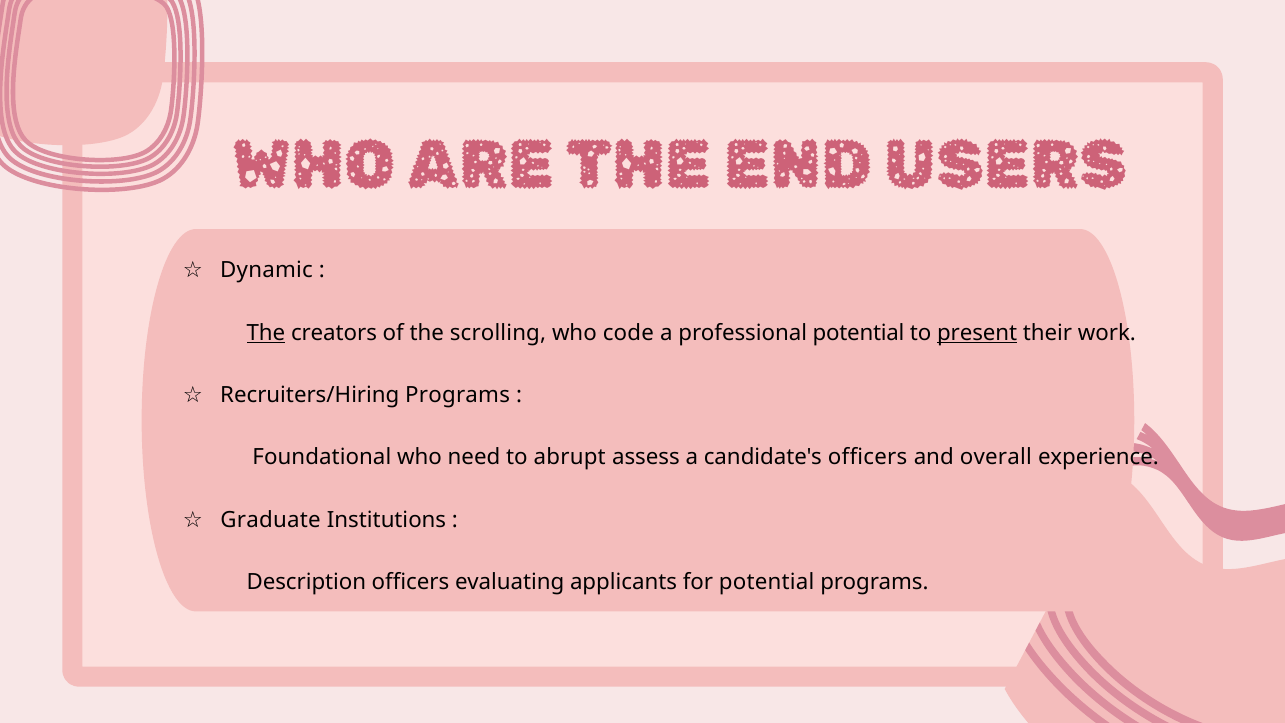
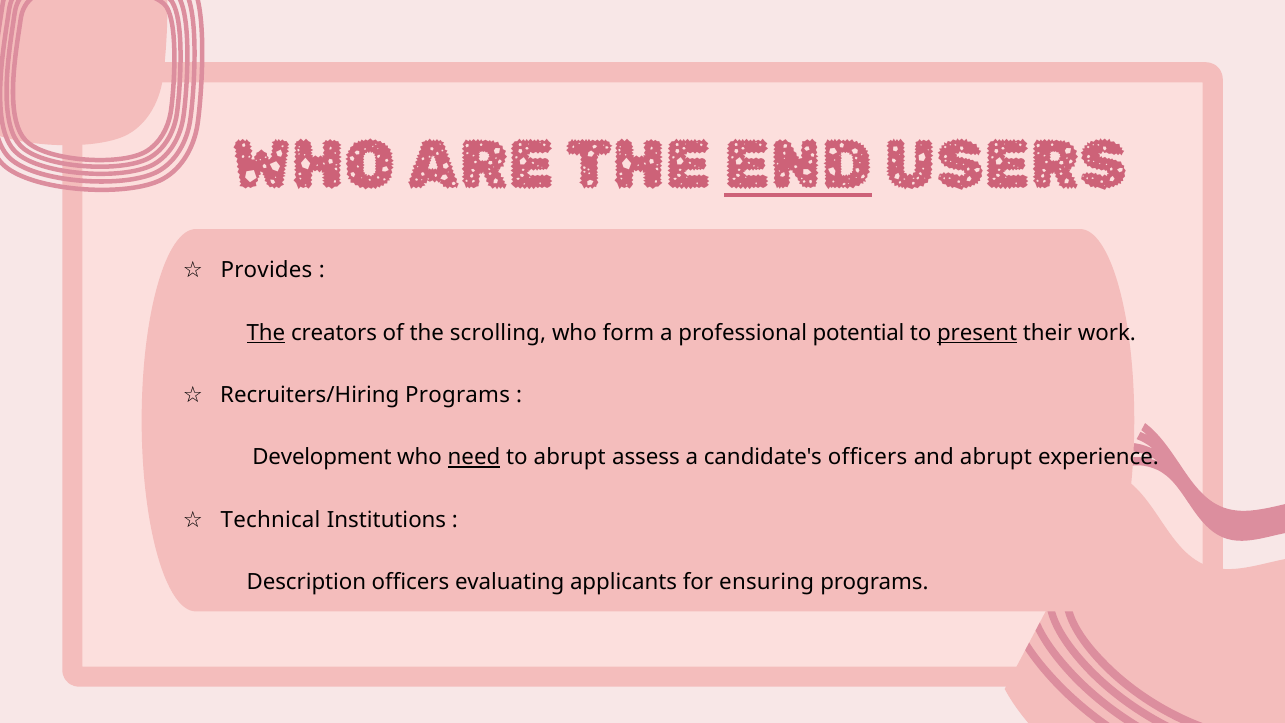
END underline: none -> present
Dynamic: Dynamic -> Provides
code: code -> form
Foundational: Foundational -> Development
need underline: none -> present
and overall: overall -> abrupt
Graduate: Graduate -> Technical
for potential: potential -> ensuring
